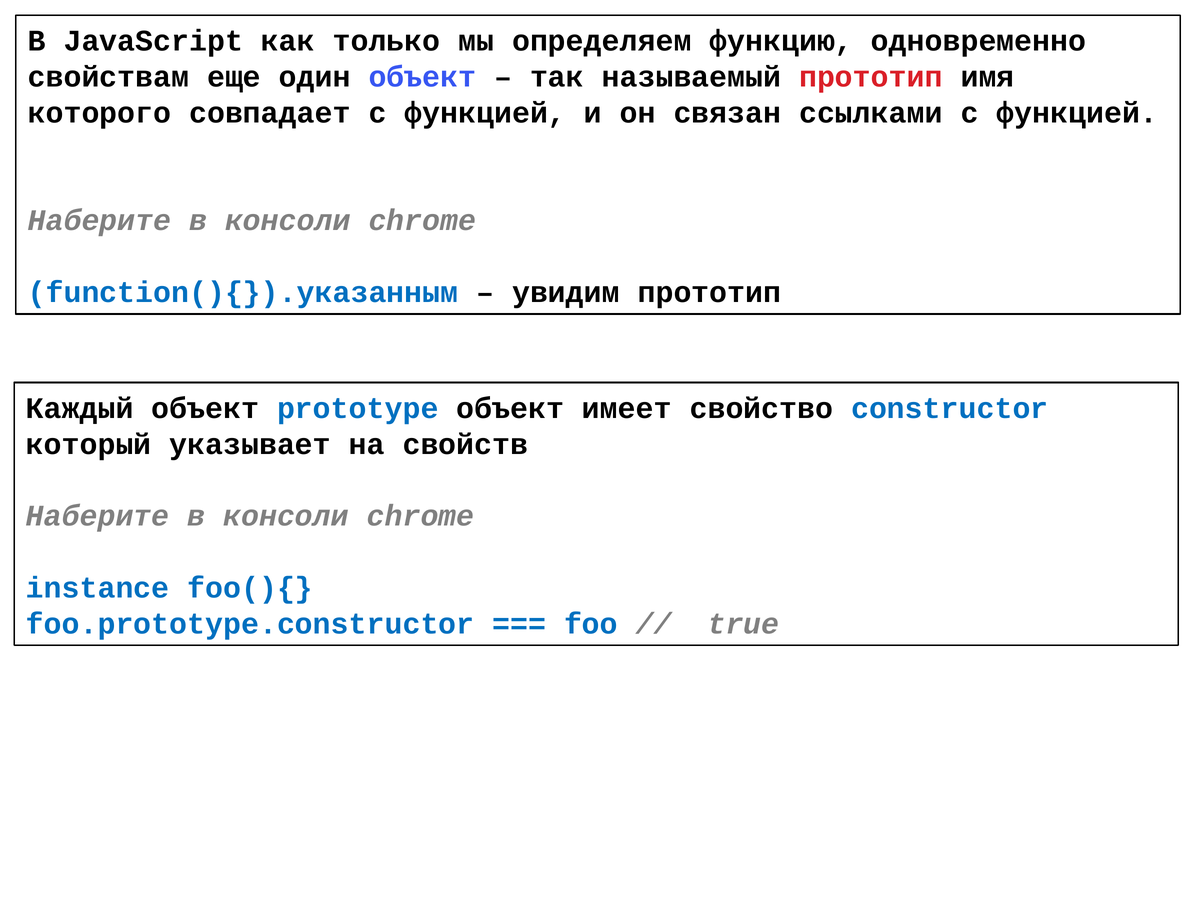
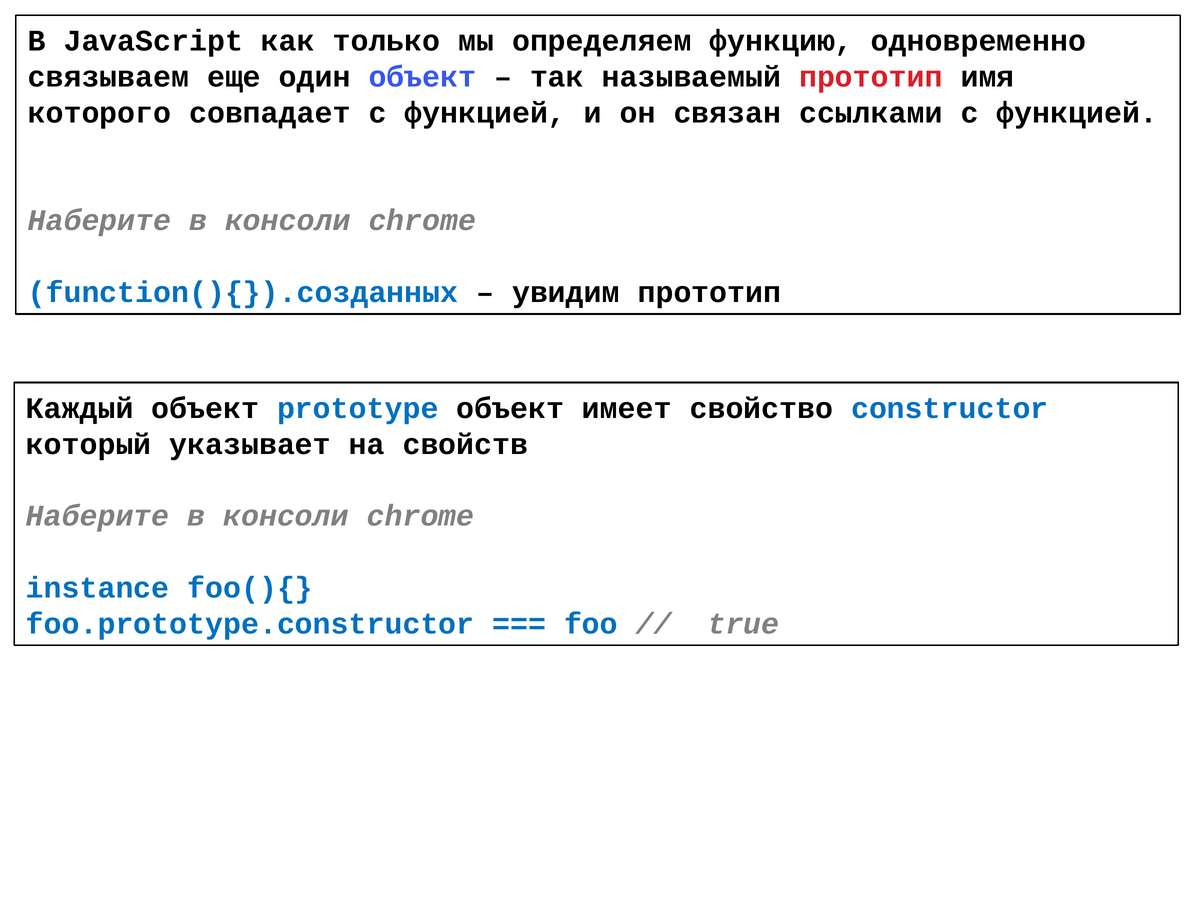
свойствам: свойствам -> связываем
function(){}).указанным: function(){}).указанным -> function(){}).созданных
